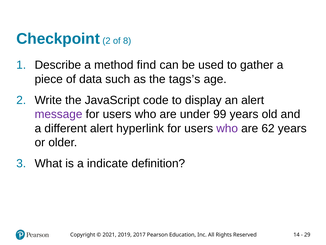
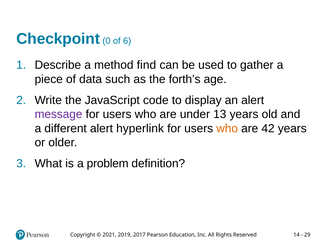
Checkpoint 2: 2 -> 0
8: 8 -> 6
tags’s: tags’s -> forth’s
99: 99 -> 13
who at (227, 128) colour: purple -> orange
62: 62 -> 42
indicate: indicate -> problem
